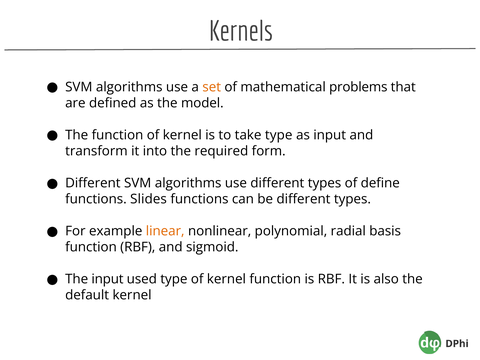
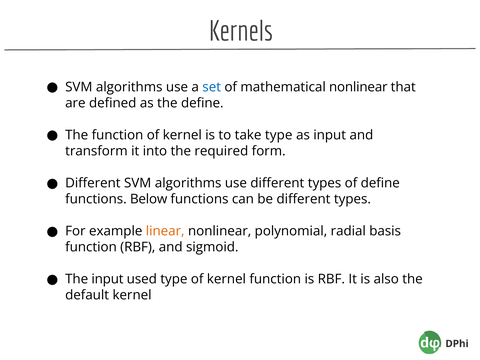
set colour: orange -> blue
mathematical problems: problems -> nonlinear
the model: model -> define
Slides: Slides -> Below
